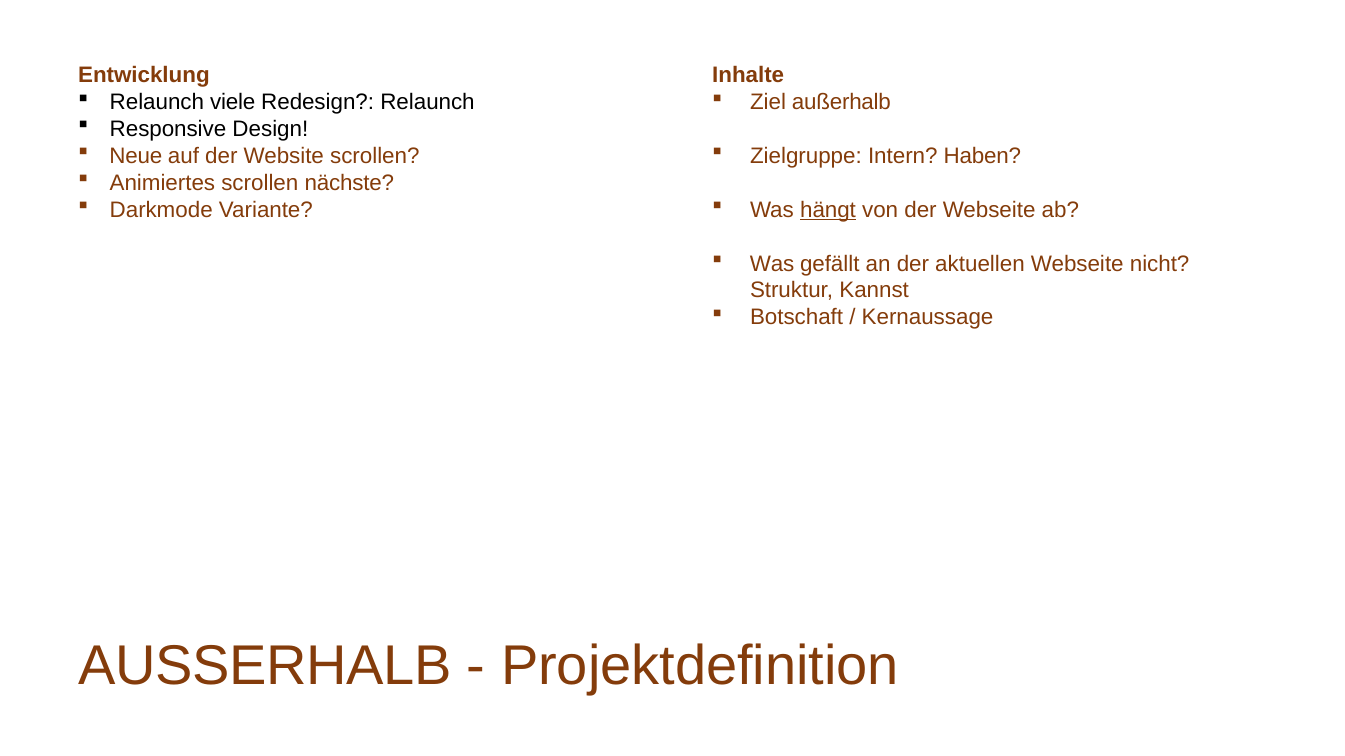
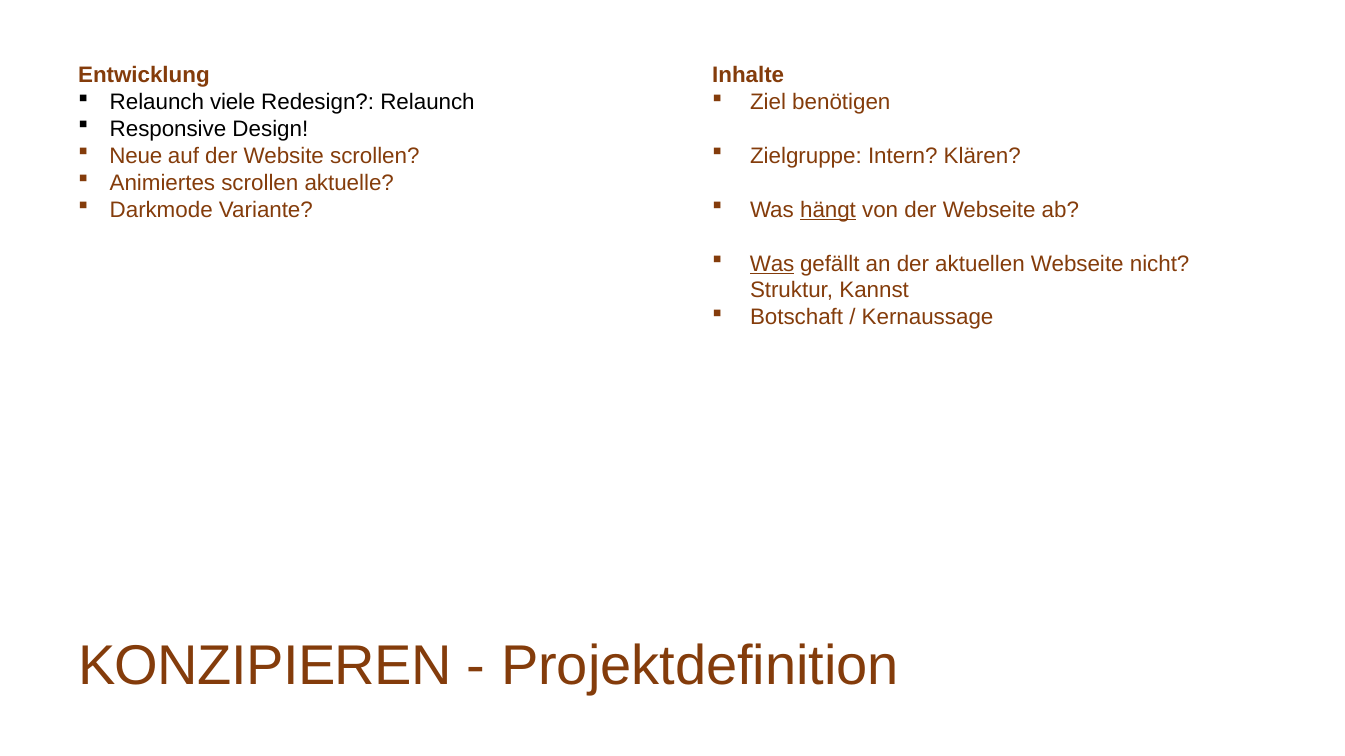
Ziel außerhalb: außerhalb -> benötigen
Haben: Haben -> Klären
nächste: nächste -> aktuelle
Was at (772, 264) underline: none -> present
AUSSERHALB at (265, 666): AUSSERHALB -> KONZIPIEREN
